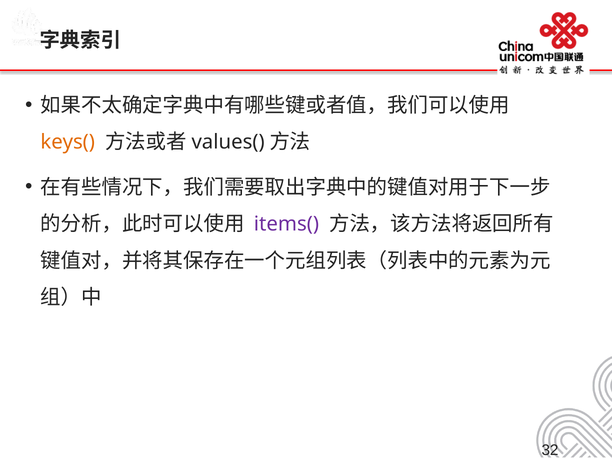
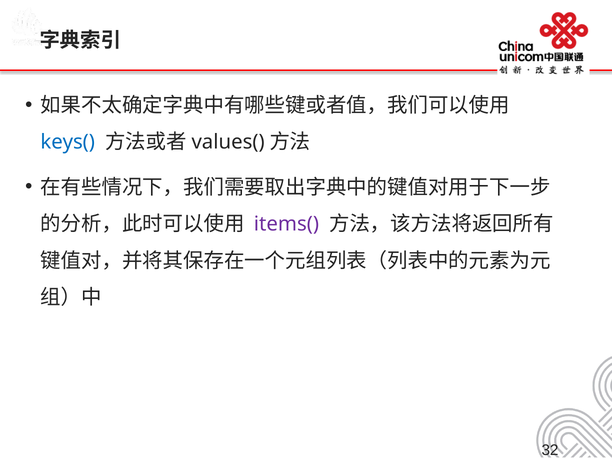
keys( colour: orange -> blue
